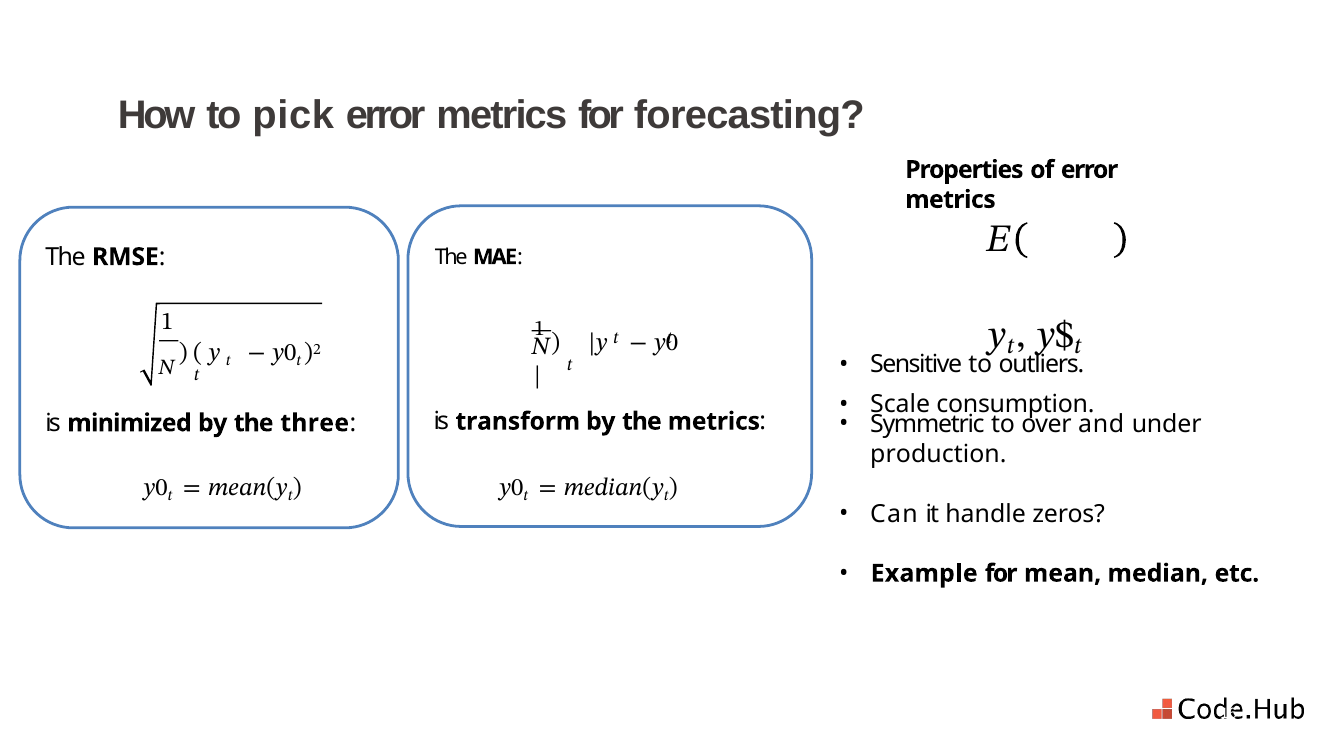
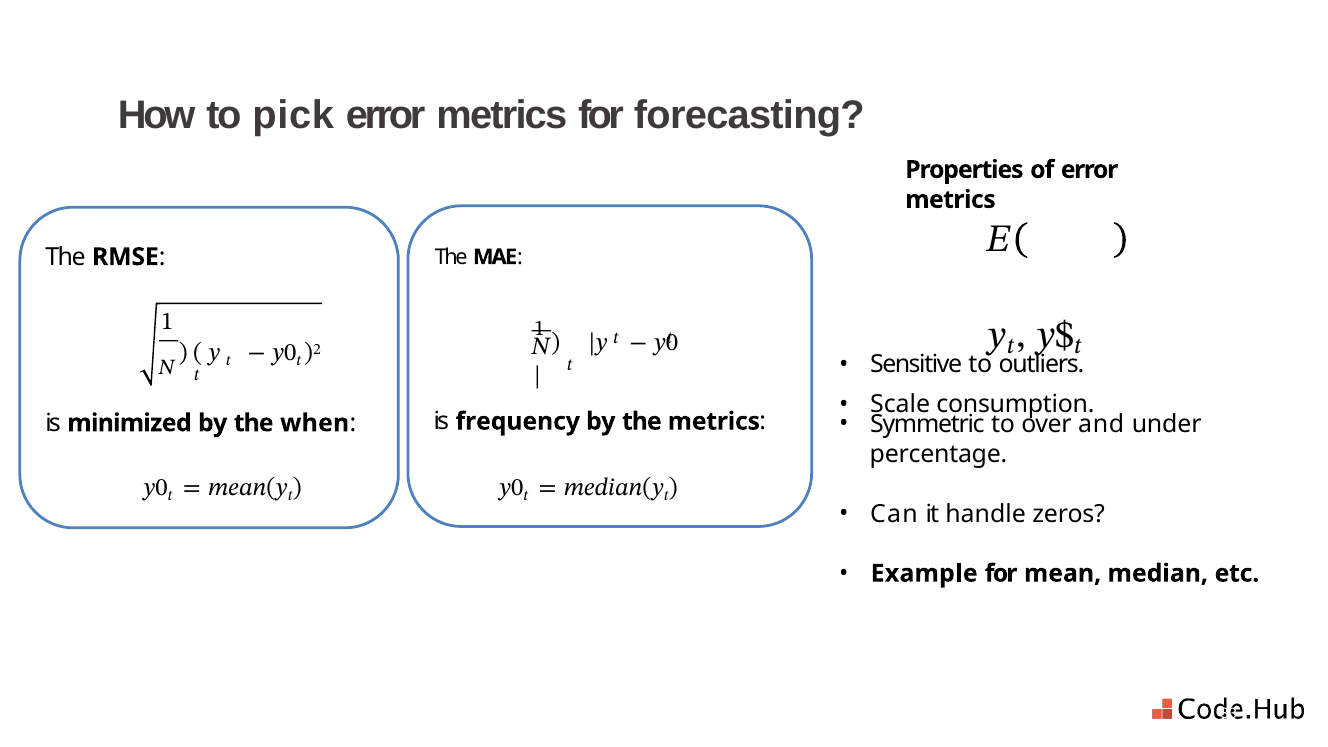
transform: transform -> frequency
three: three -> when
production: production -> percentage
16: 16 -> 33
